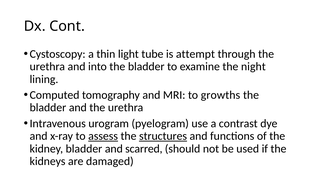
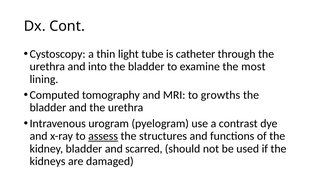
attempt: attempt -> catheter
night: night -> most
structures underline: present -> none
